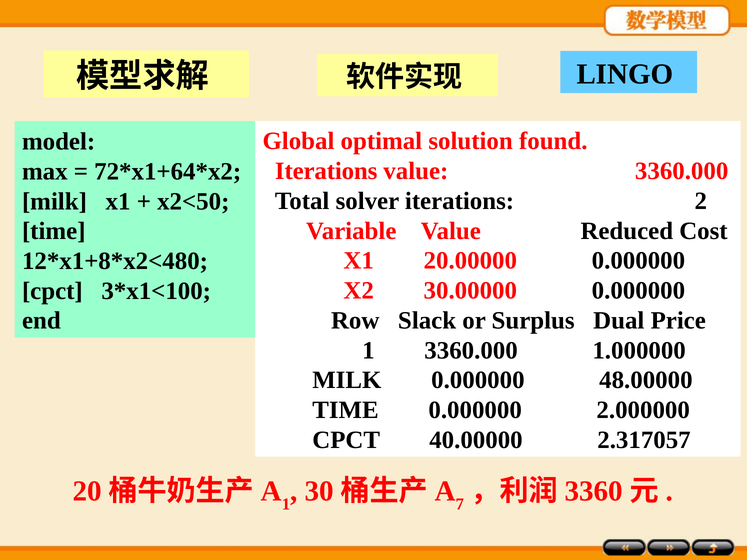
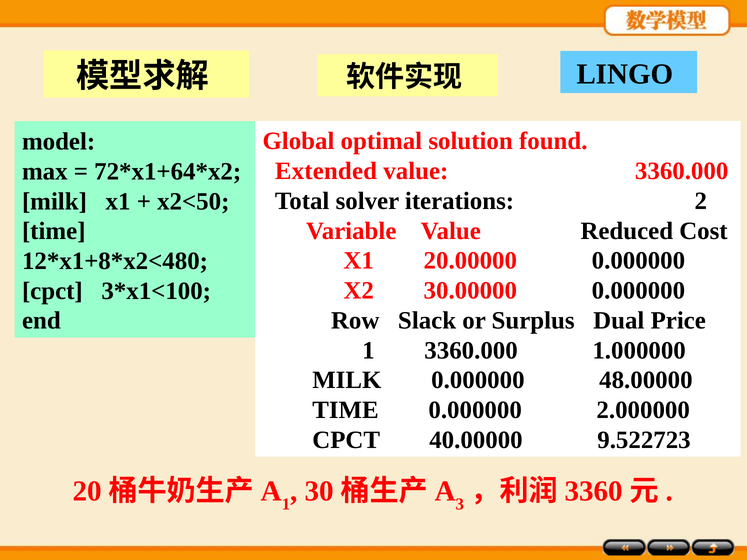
Iterations at (326, 171): Iterations -> Extended
2.317057: 2.317057 -> 9.522723
7: 7 -> 3
